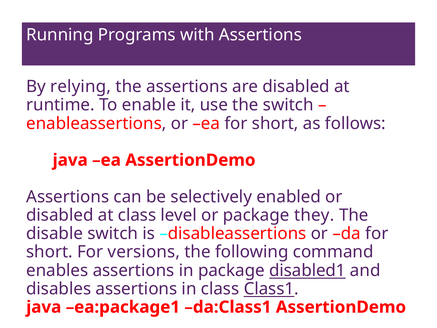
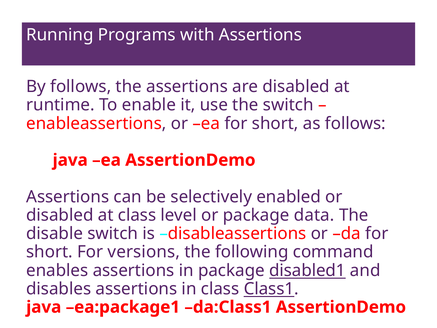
By relying: relying -> follows
they: they -> data
